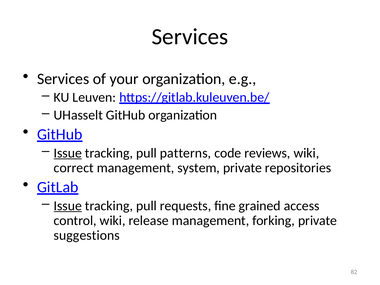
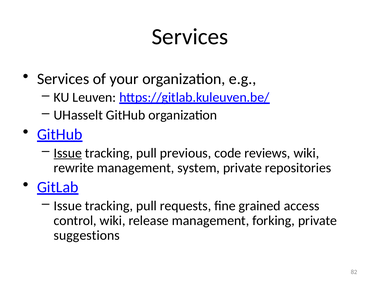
patterns: patterns -> previous
correct: correct -> rewrite
Issue at (68, 206) underline: present -> none
